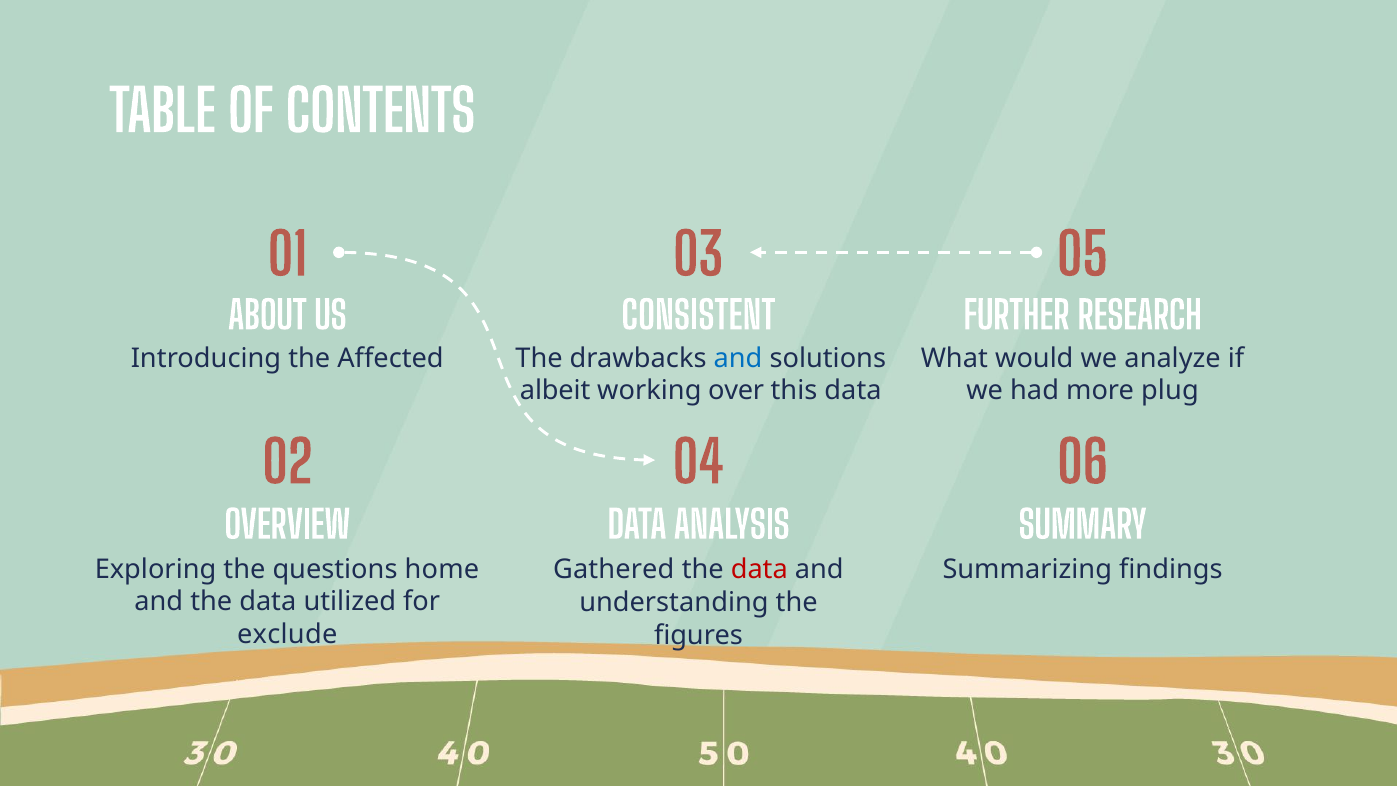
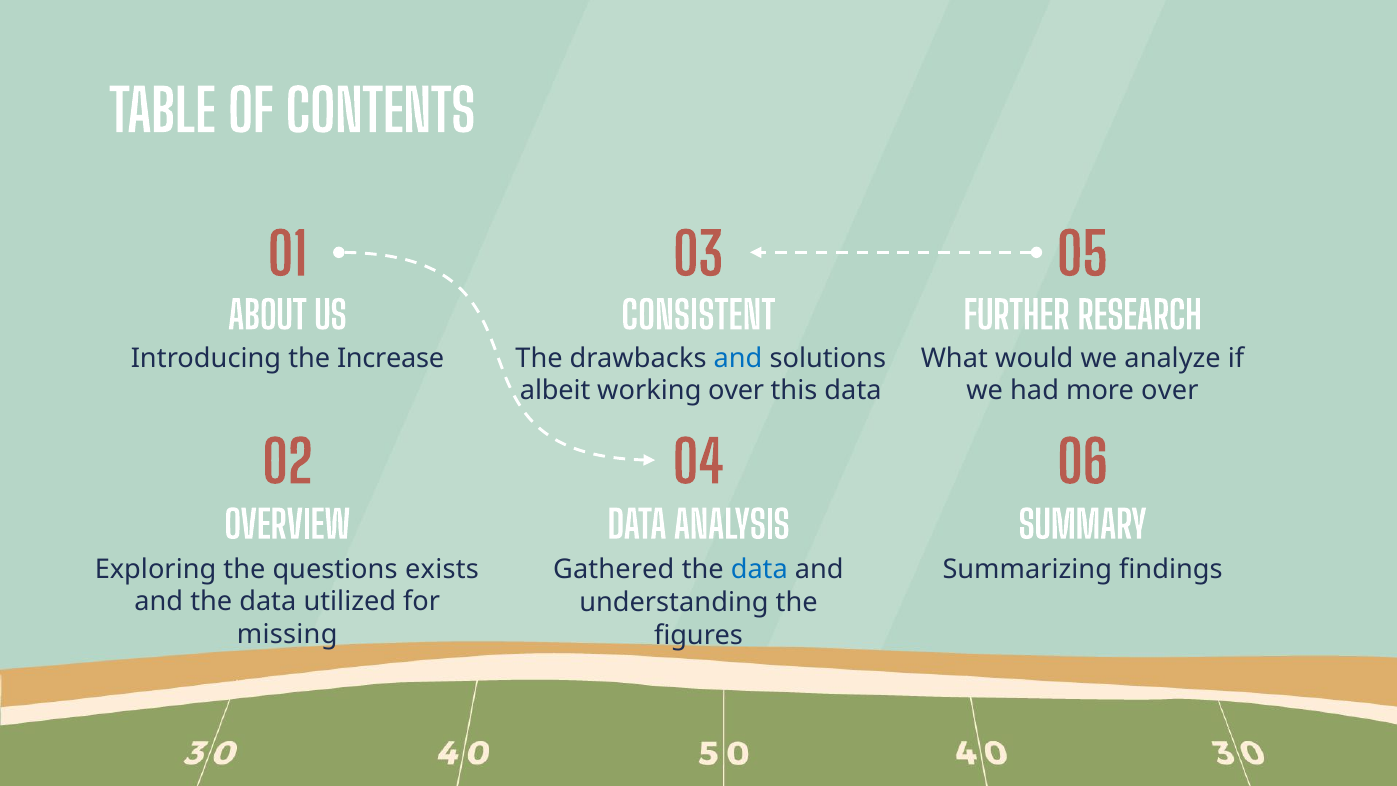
Affected: Affected -> Increase
more plug: plug -> over
home: home -> exists
data at (759, 570) colour: red -> blue
exclude: exclude -> missing
